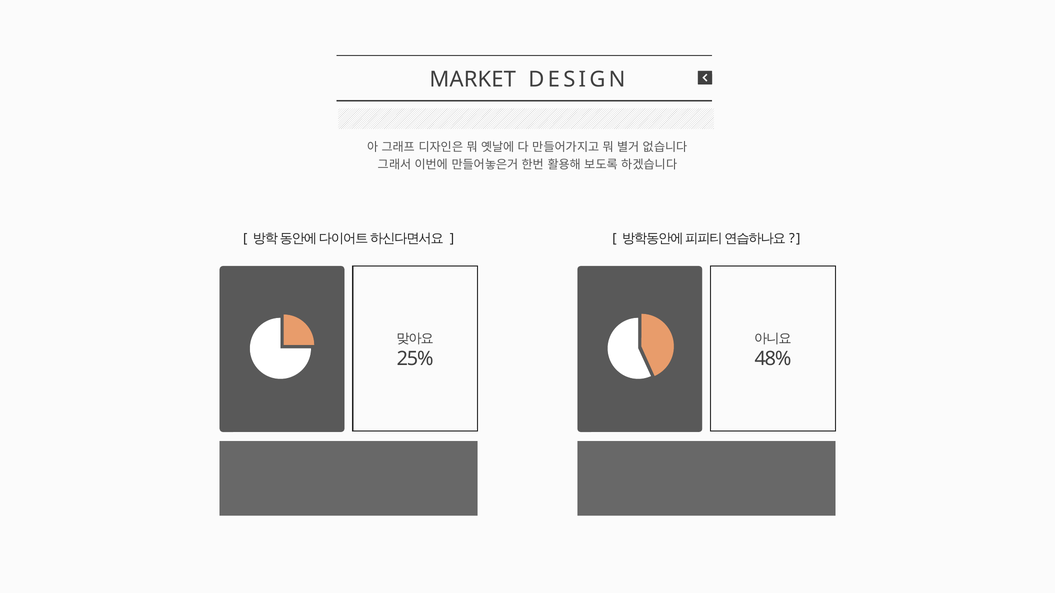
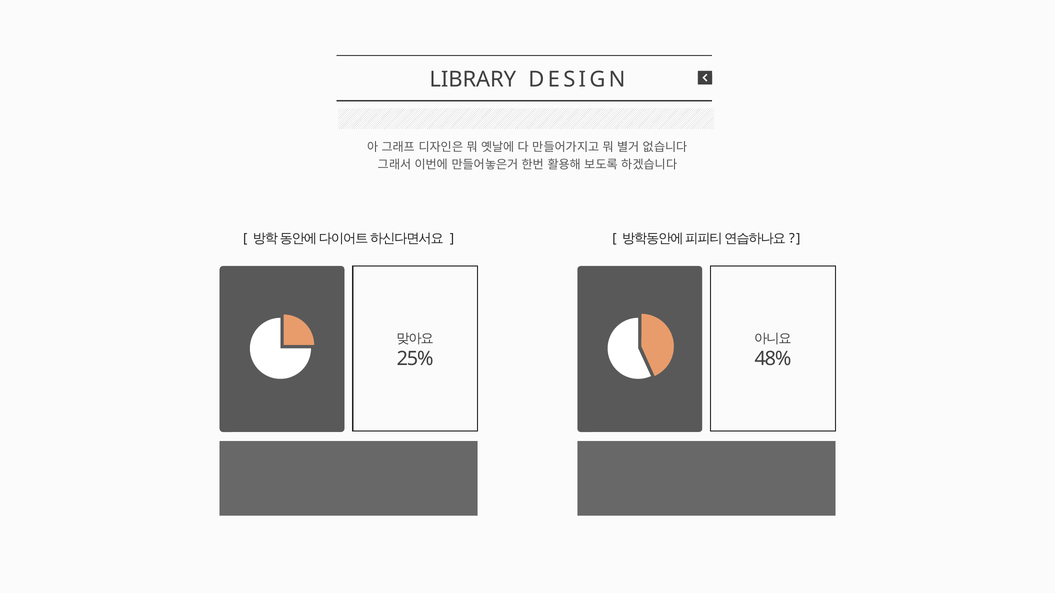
MARKET: MARKET -> LIBRARY
